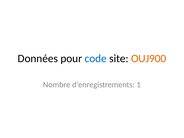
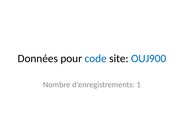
OUJ900 colour: orange -> blue
